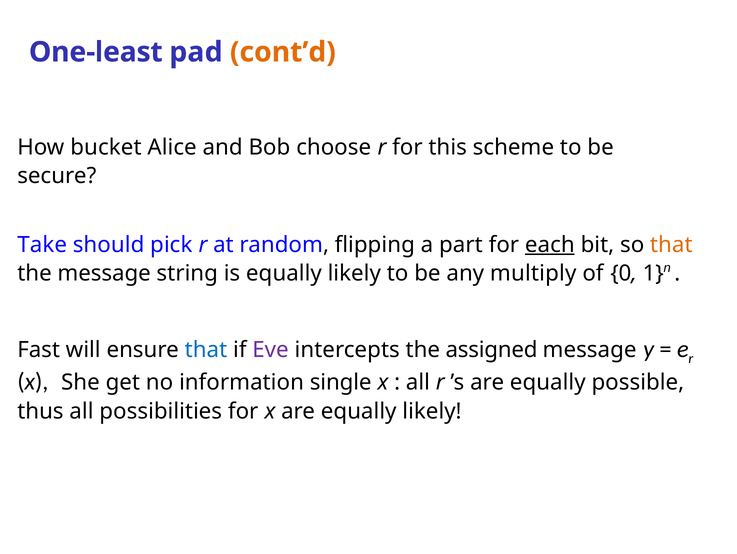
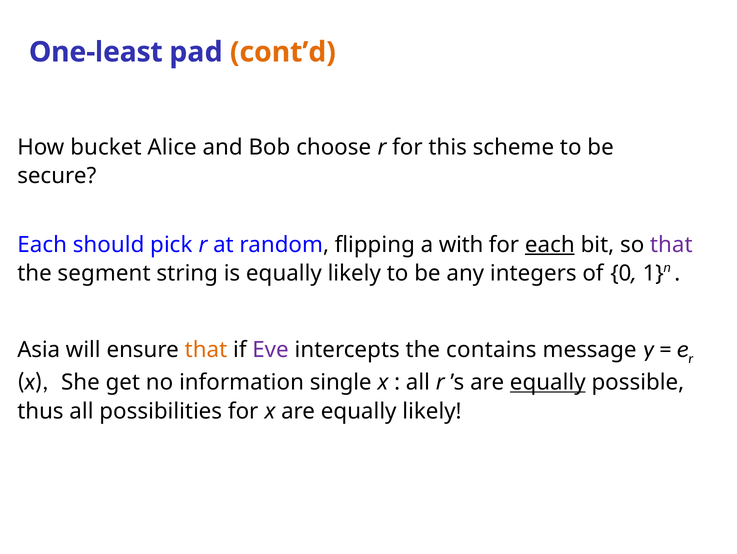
Take at (42, 244): Take -> Each
part: part -> with
that at (671, 244) colour: orange -> purple
the message: message -> segment
multiply: multiply -> integers
Fast: Fast -> Asia
that at (206, 349) colour: blue -> orange
assigned: assigned -> contains
equally at (548, 382) underline: none -> present
